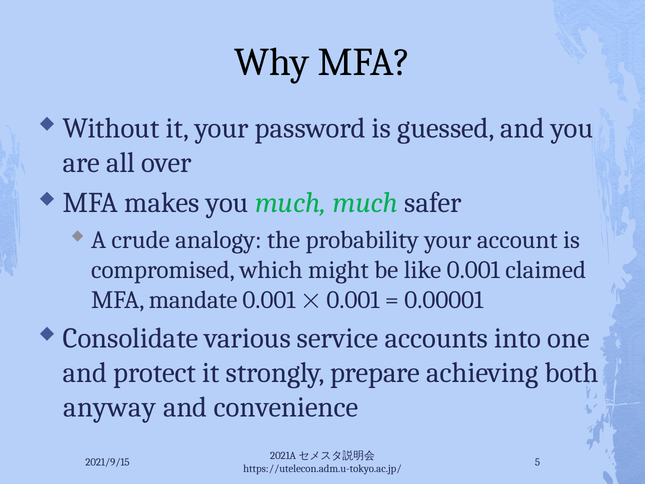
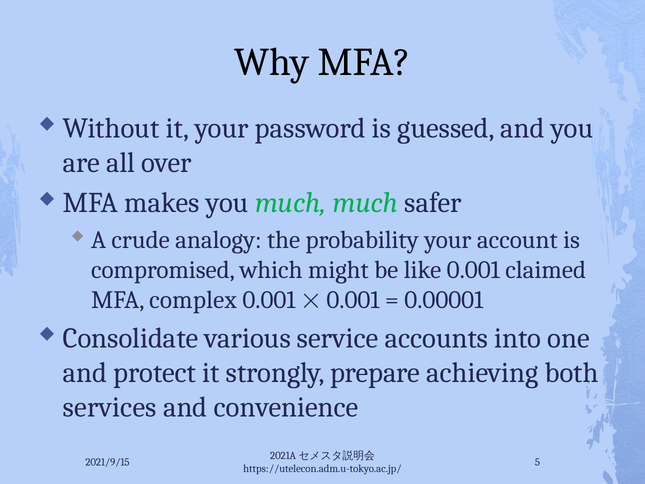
mandate: mandate -> complex
anyway: anyway -> services
